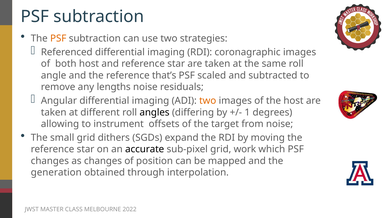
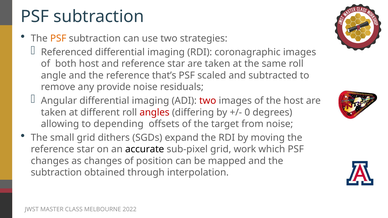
lengths: lengths -> provide
two at (208, 101) colour: orange -> red
angles colour: black -> red
1: 1 -> 0
instrument: instrument -> depending
generation at (56, 173): generation -> subtraction
